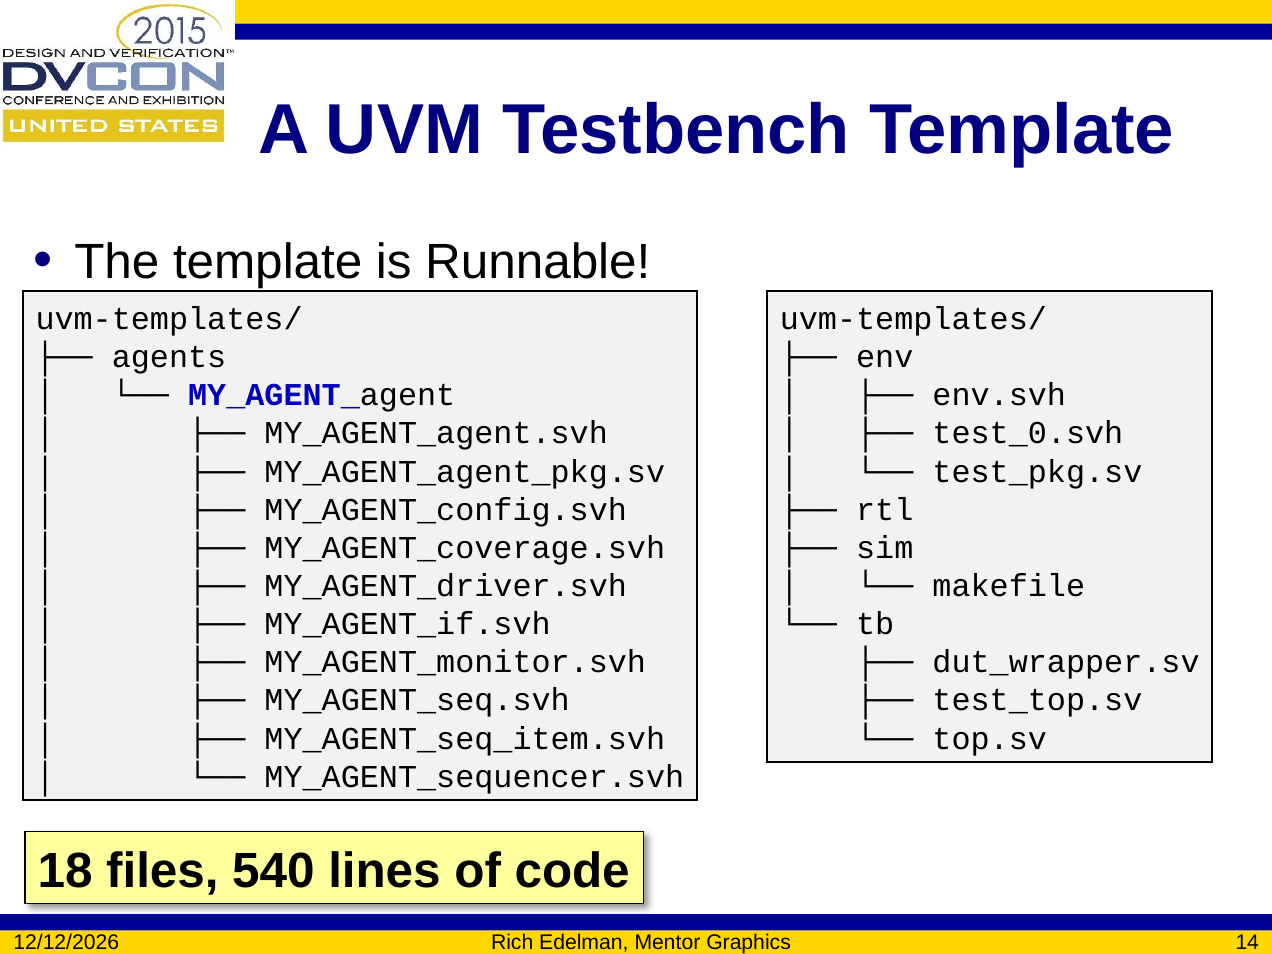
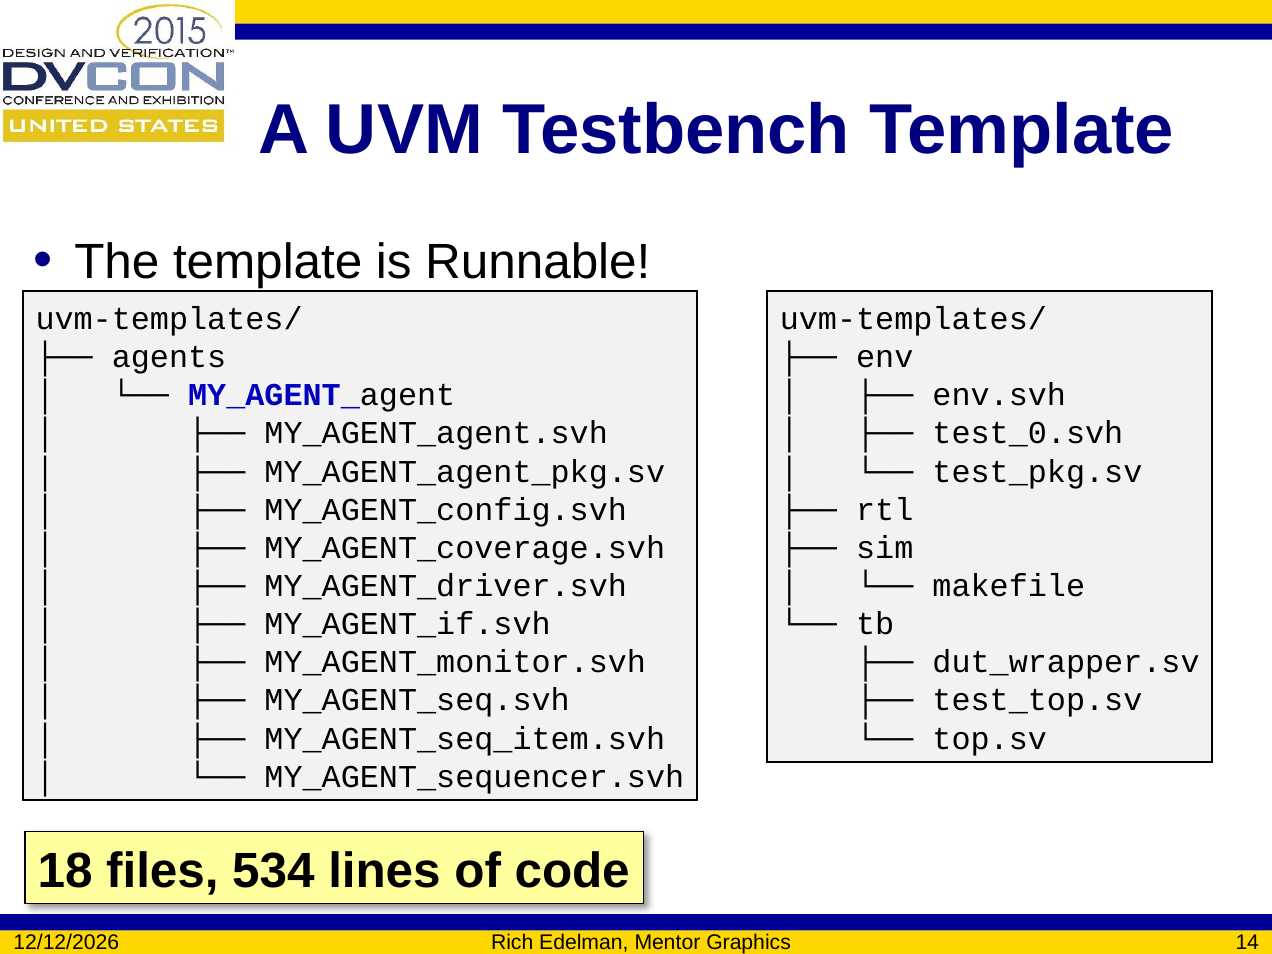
540: 540 -> 534
